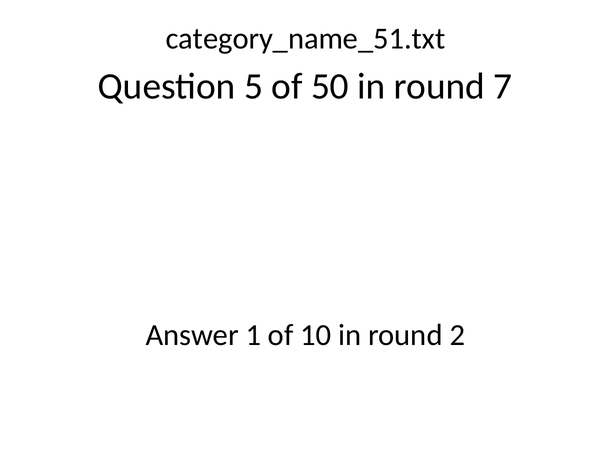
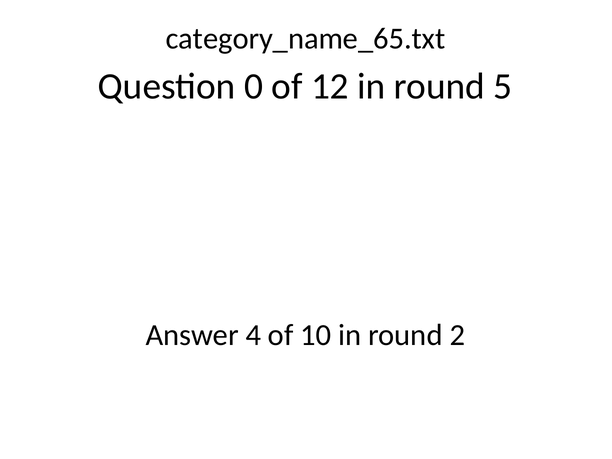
category_name_51.txt: category_name_51.txt -> category_name_65.txt
5: 5 -> 0
50: 50 -> 12
7: 7 -> 5
1: 1 -> 4
